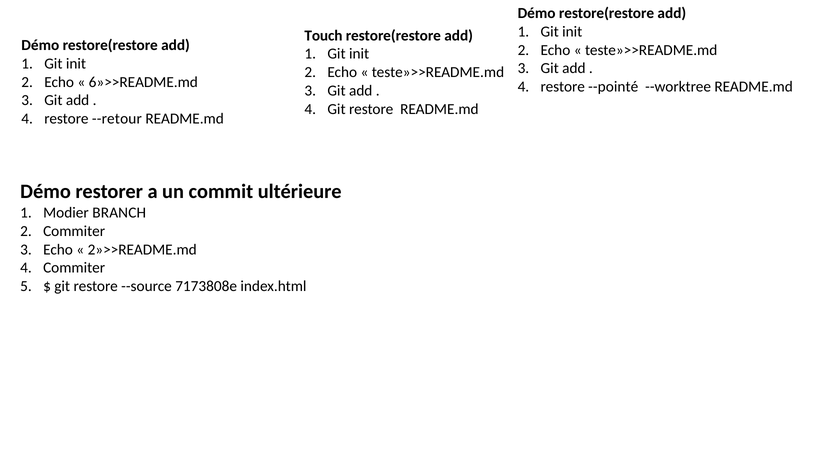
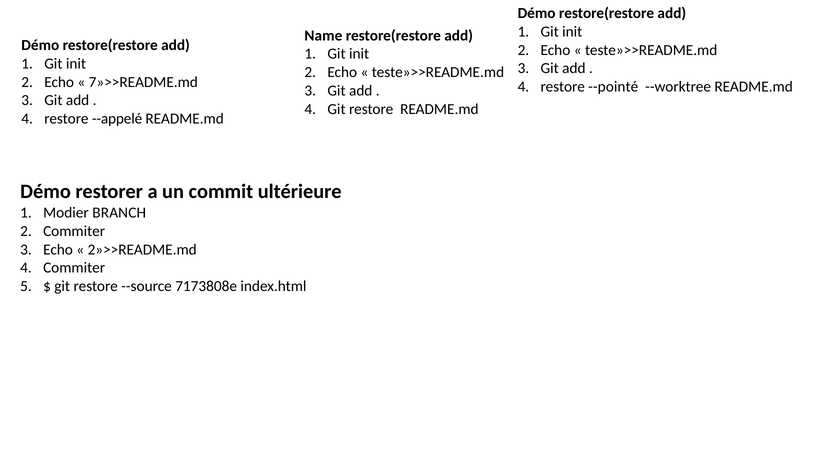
Touch: Touch -> Name
6»>>README.md: 6»>>README.md -> 7»>>README.md
--retour: --retour -> --appelé
